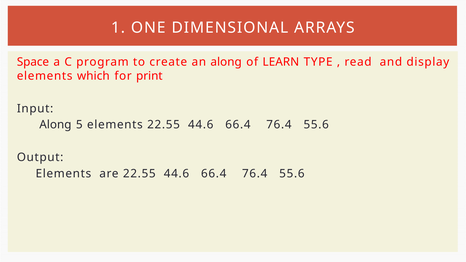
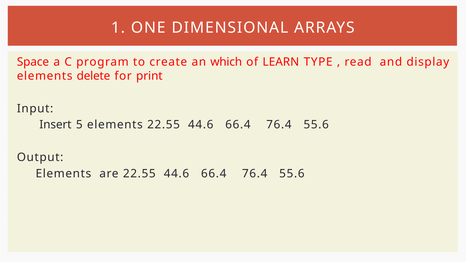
an along: along -> which
which: which -> delete
Along at (55, 125): Along -> Insert
